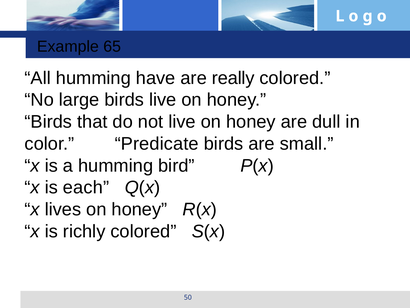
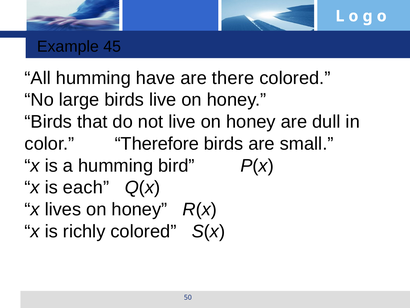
65: 65 -> 45
really: really -> there
Predicate: Predicate -> Therefore
